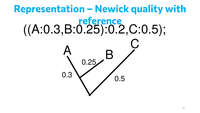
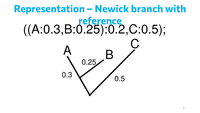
quality: quality -> branch
